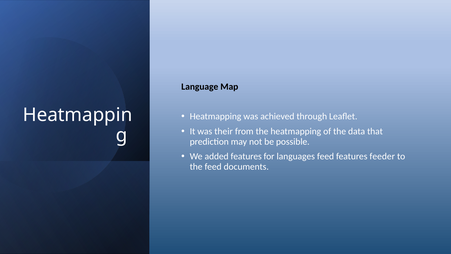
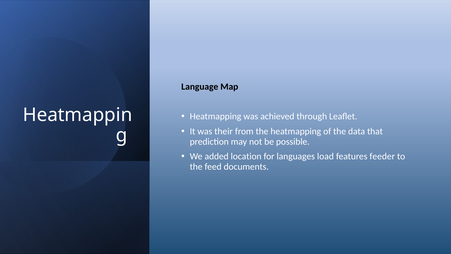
added features: features -> location
languages feed: feed -> load
